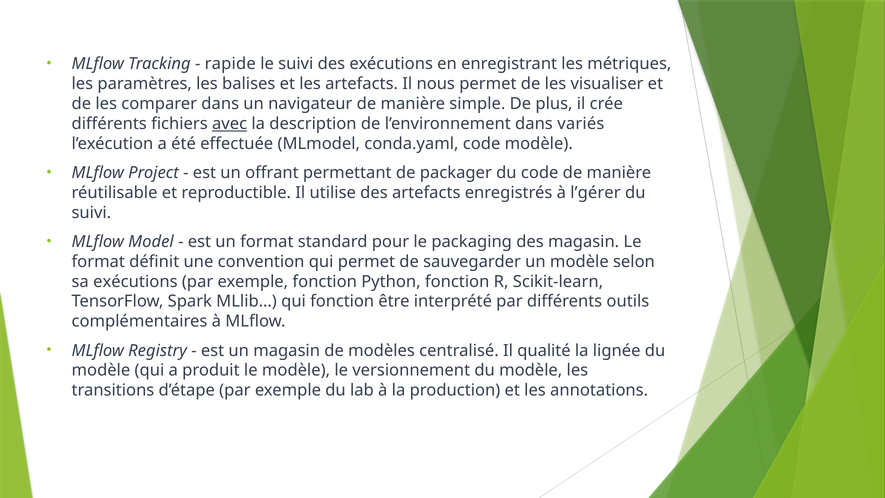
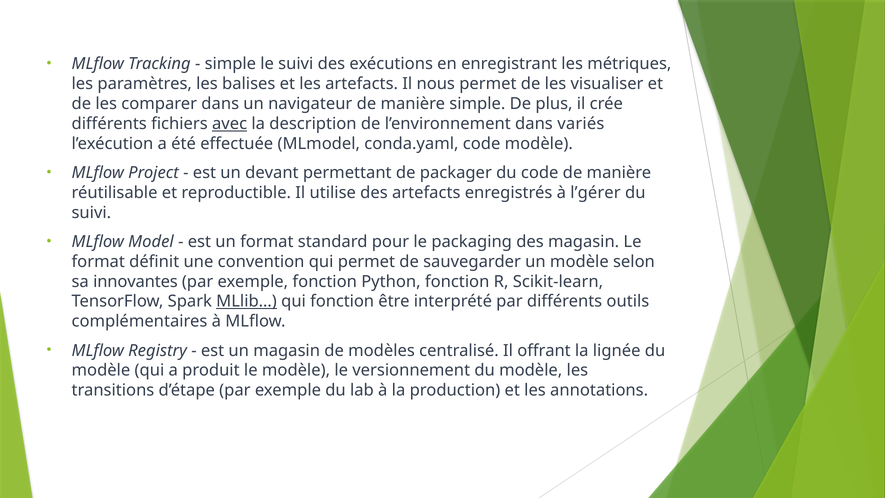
rapide at (230, 64): rapide -> simple
offrant: offrant -> devant
sa exécutions: exécutions -> innovantes
MLlib… underline: none -> present
qualité: qualité -> offrant
